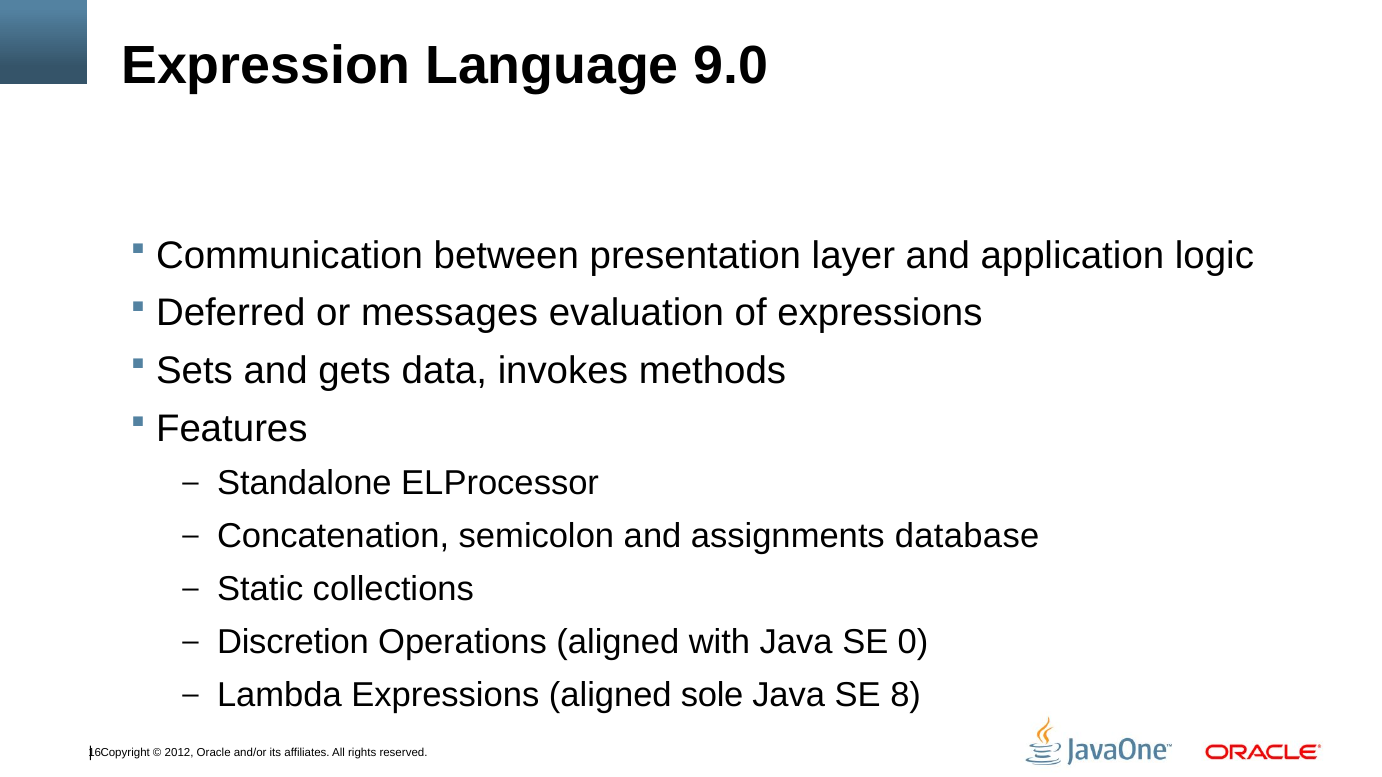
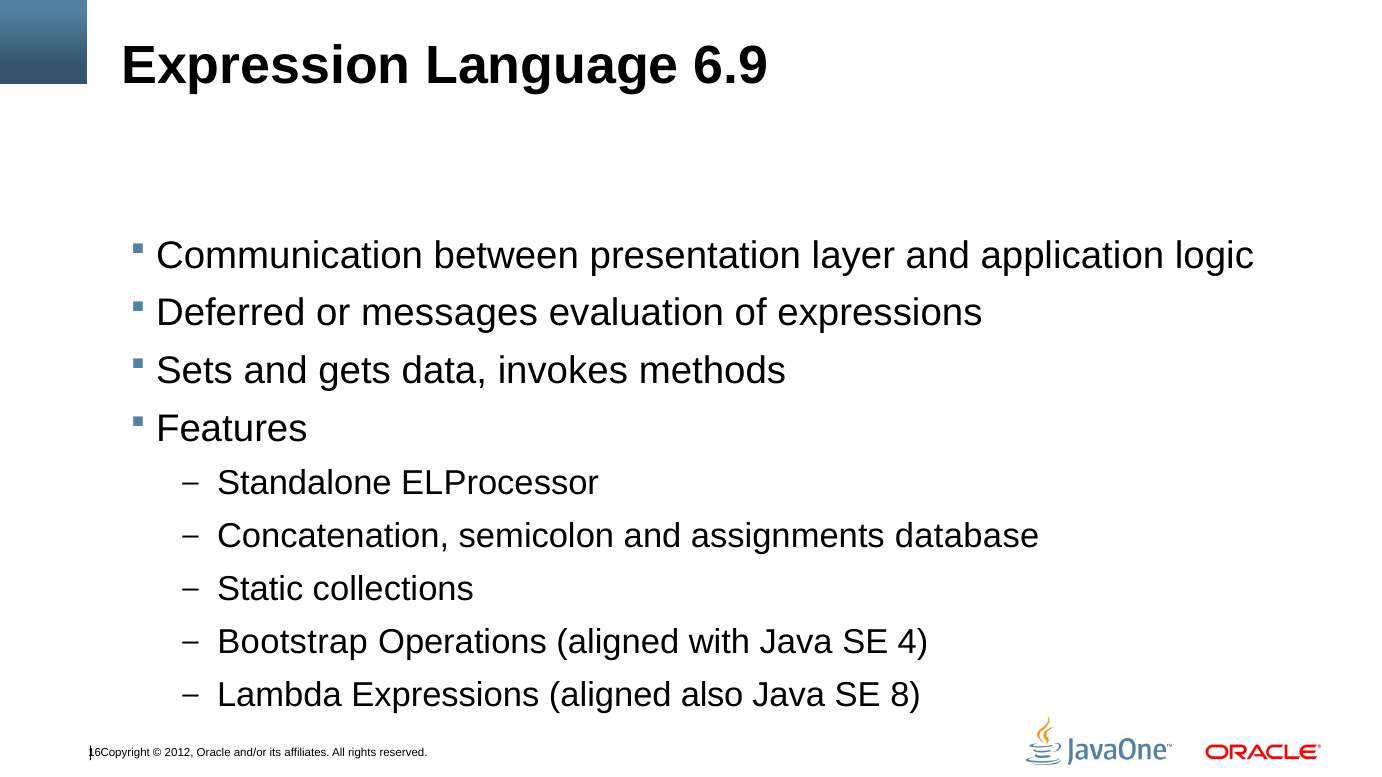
9.0: 9.0 -> 6.9
Discretion: Discretion -> Bootstrap
0: 0 -> 4
sole: sole -> also
